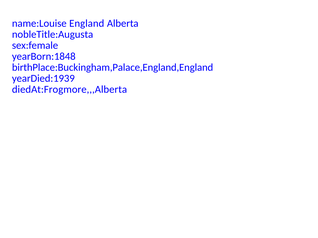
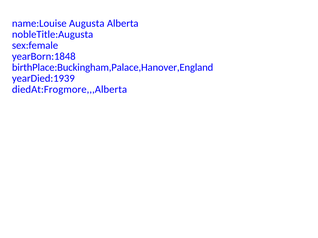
England: England -> Augusta
birthPlace:Buckingham,Palace,England,England: birthPlace:Buckingham,Palace,England,England -> birthPlace:Buckingham,Palace,Hanover,England
